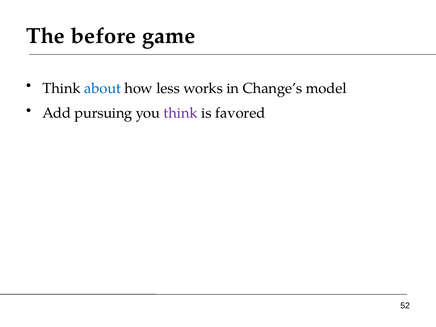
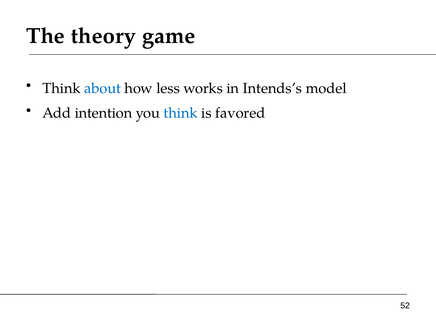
before: before -> theory
Change’s: Change’s -> Intends’s
pursuing: pursuing -> intention
think at (181, 113) colour: purple -> blue
